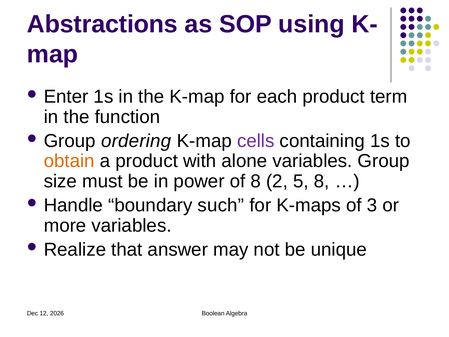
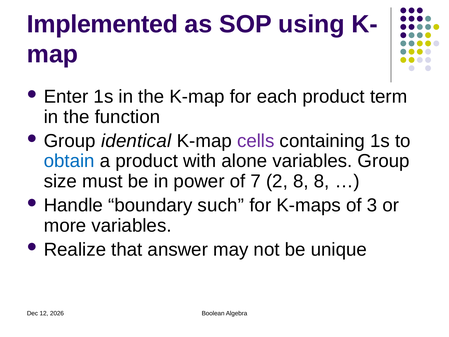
Abstractions: Abstractions -> Implemented
ordering: ordering -> identical
obtain colour: orange -> blue
of 8: 8 -> 7
2 5: 5 -> 8
